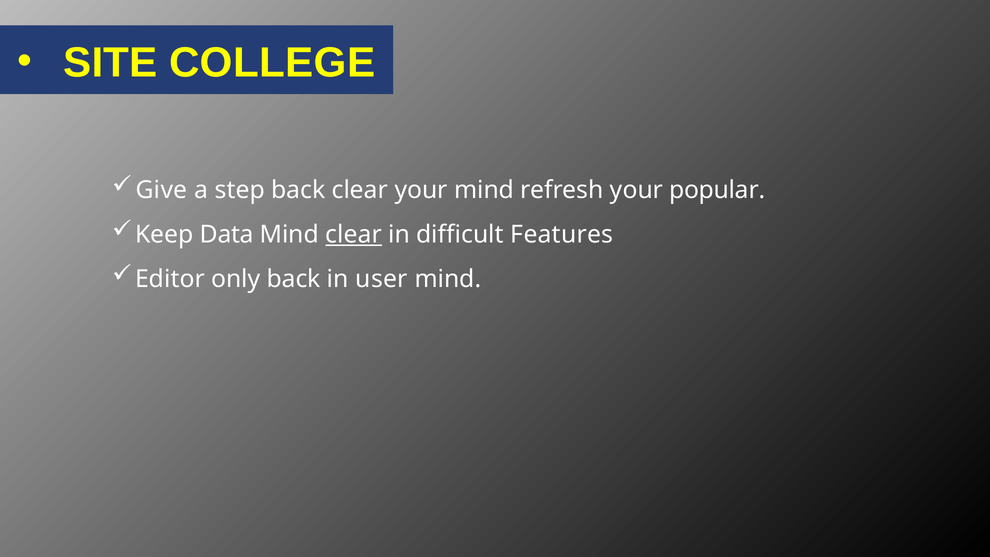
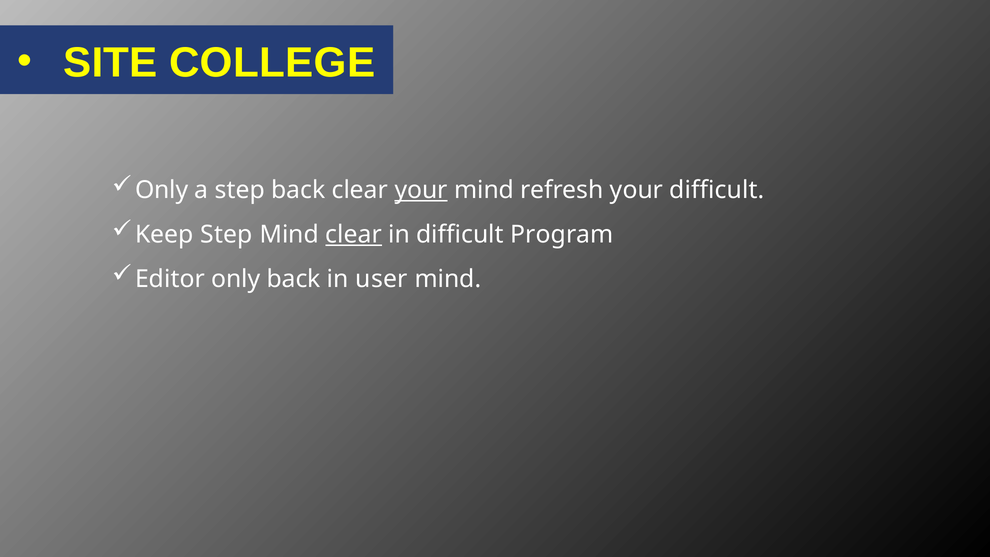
Give at (161, 190): Give -> Only
your at (421, 190) underline: none -> present
your popular: popular -> difficult
Keep Data: Data -> Step
Features: Features -> Program
